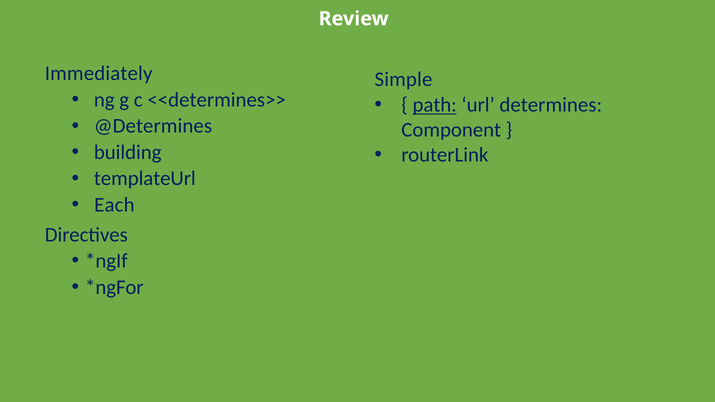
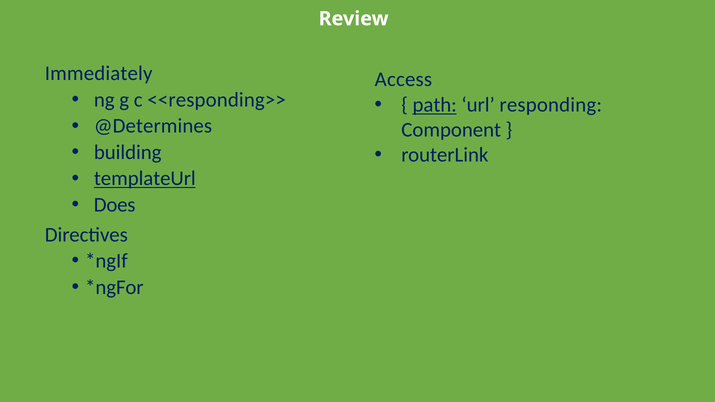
Simple: Simple -> Access
<<determines>>: <<determines>> -> <<responding>>
determines: determines -> responding
templateUrl underline: none -> present
Each: Each -> Does
